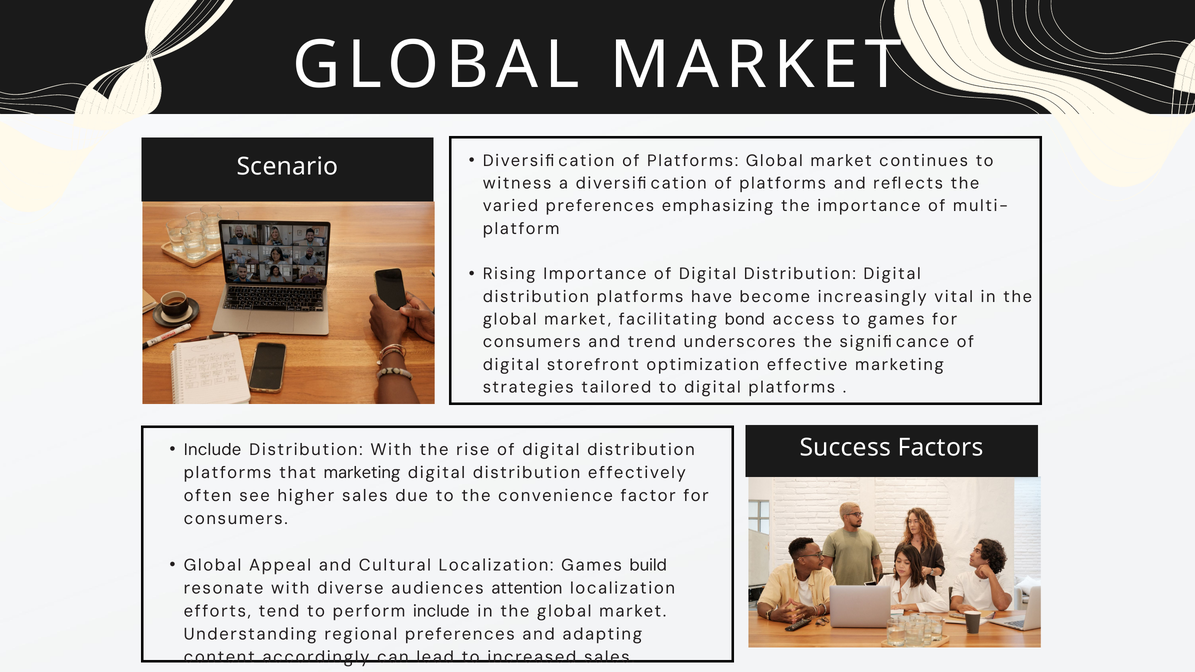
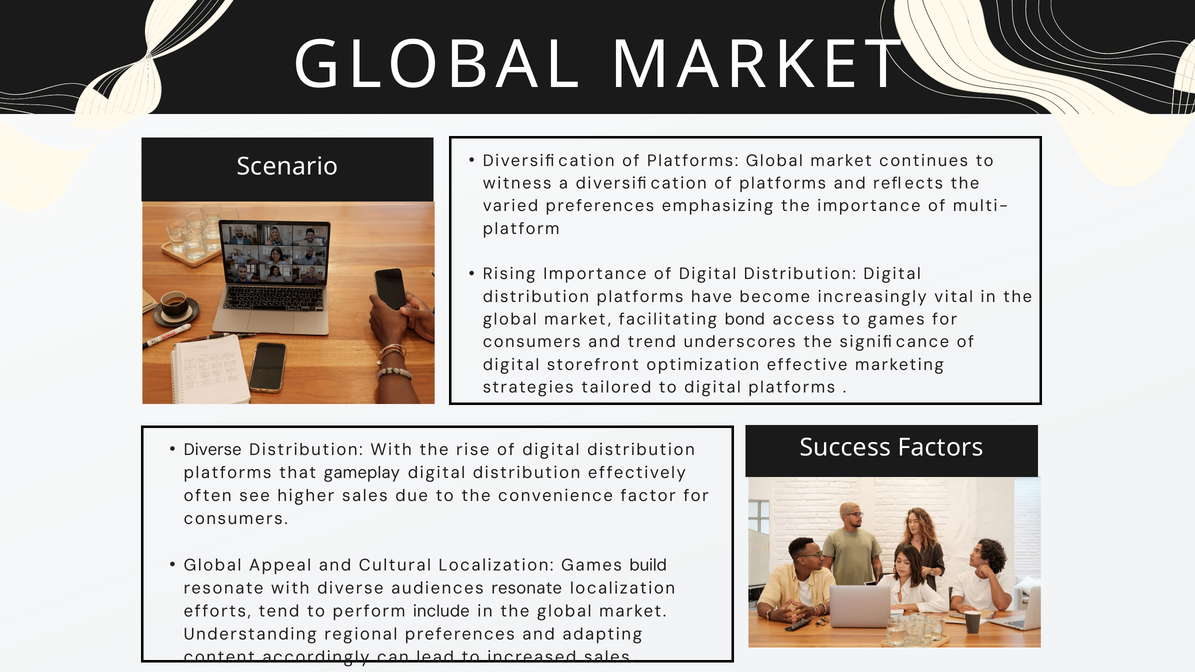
Include at (213, 450): Include -> Diverse
that marketing: marketing -> gameplay
audiences attention: attention -> resonate
